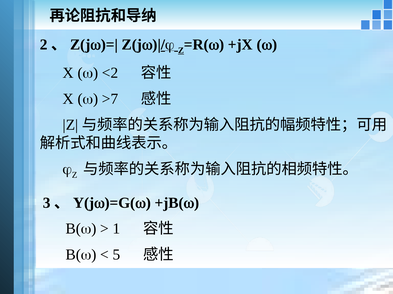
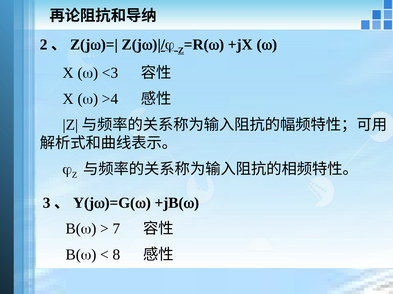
<2: <2 -> <3
>7: >7 -> >4
1: 1 -> 7
5: 5 -> 8
